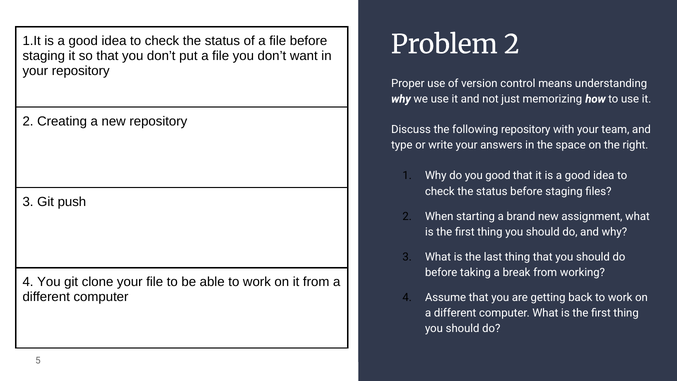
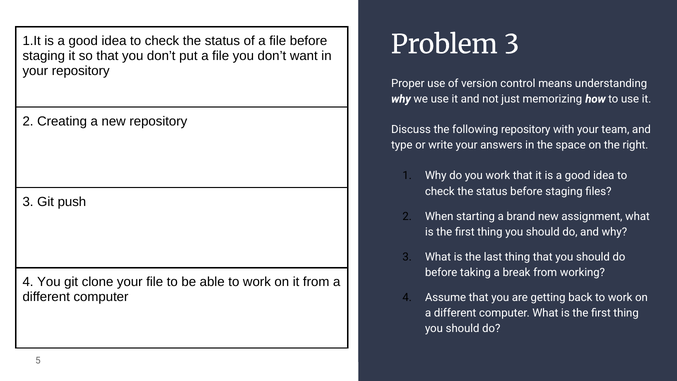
Problem 2: 2 -> 3
you good: good -> work
